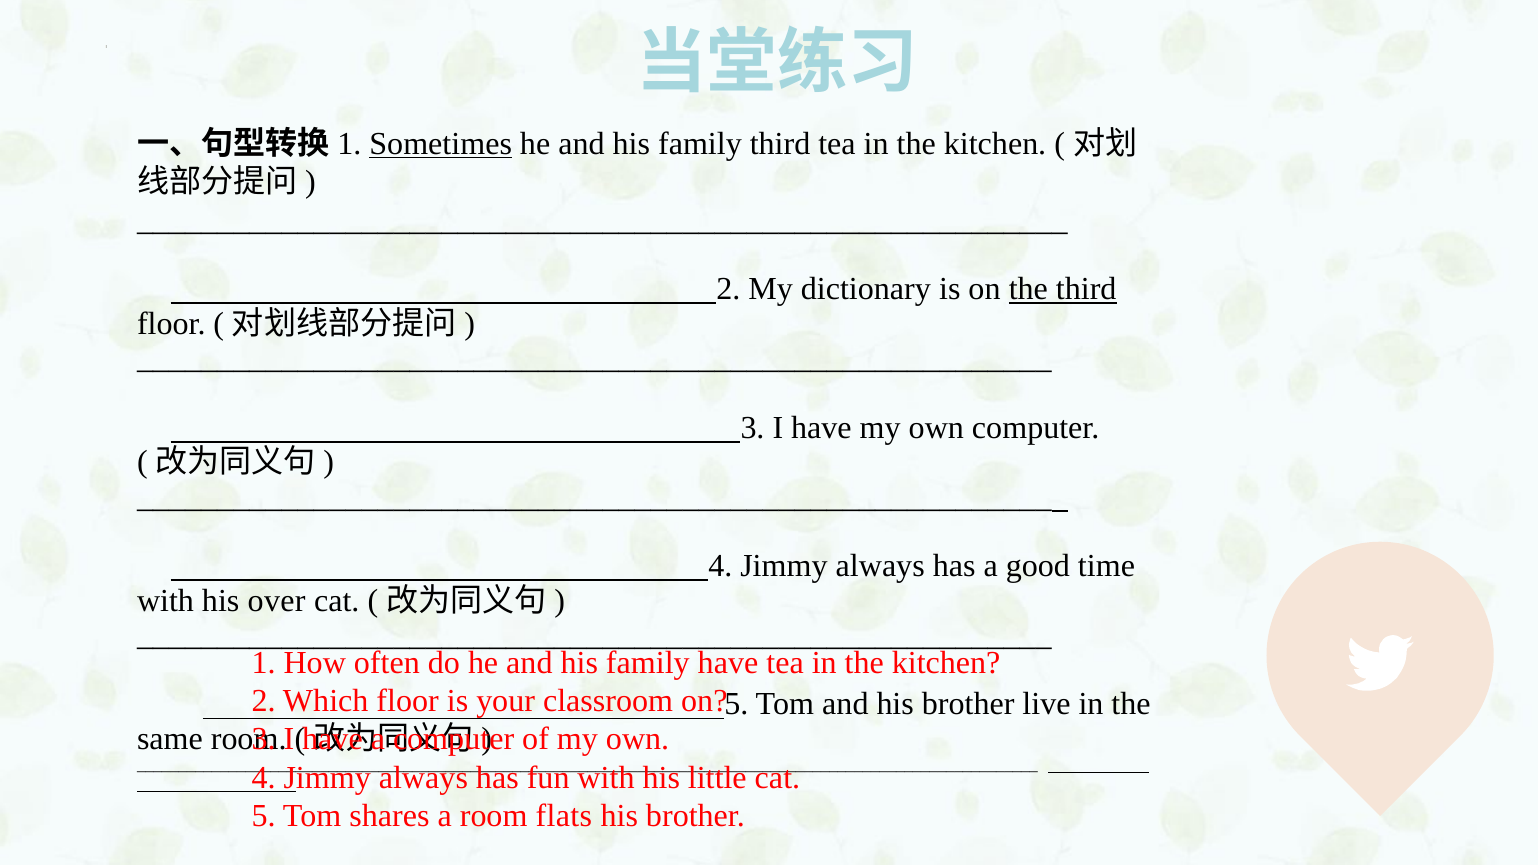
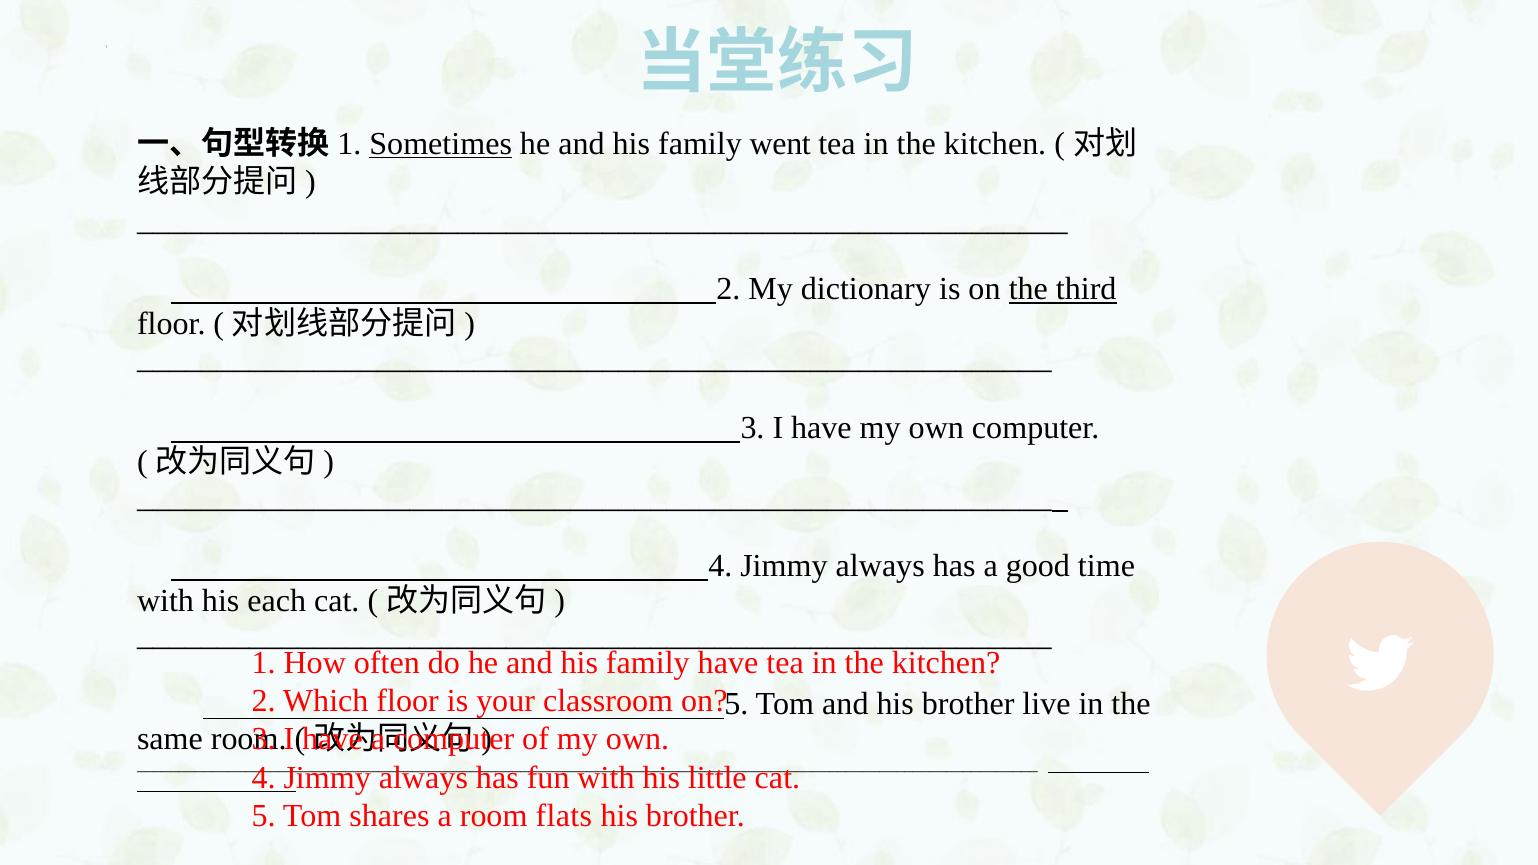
family third: third -> went
over: over -> each
